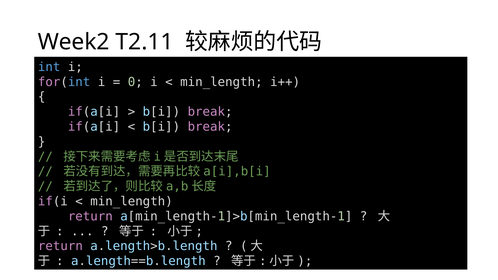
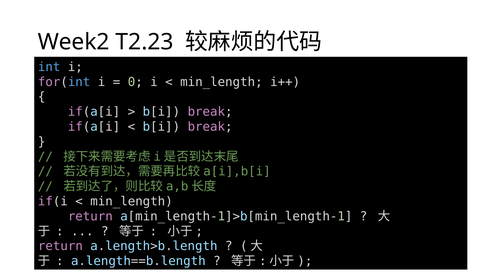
T2.11: T2.11 -> T2.23
